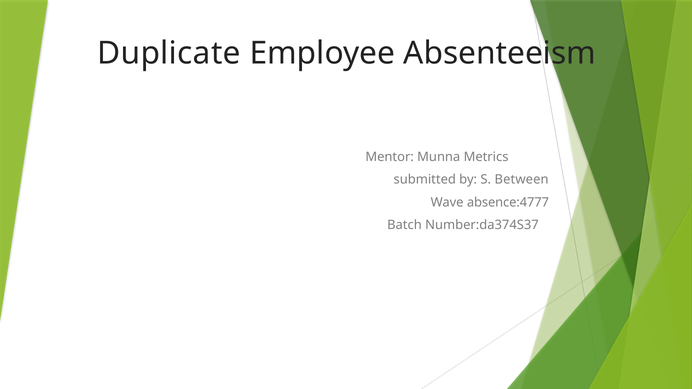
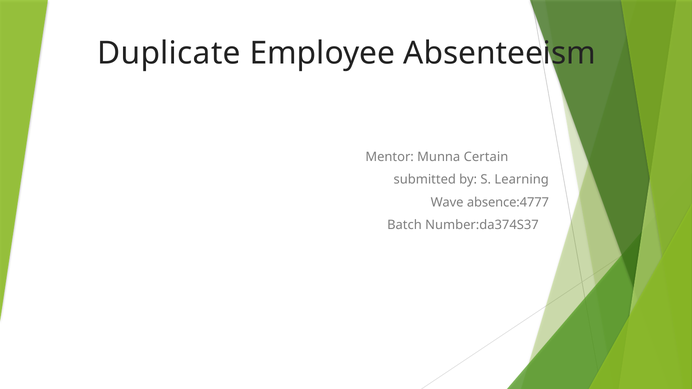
Metrics: Metrics -> Certain
Between: Between -> Learning
